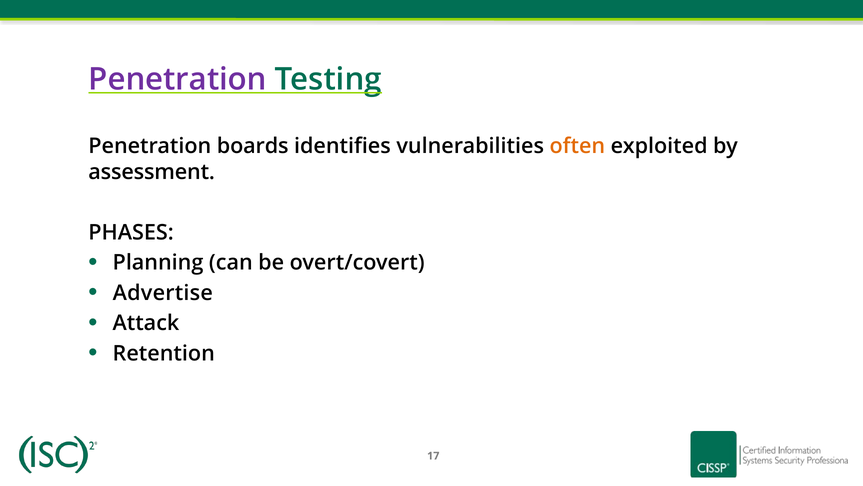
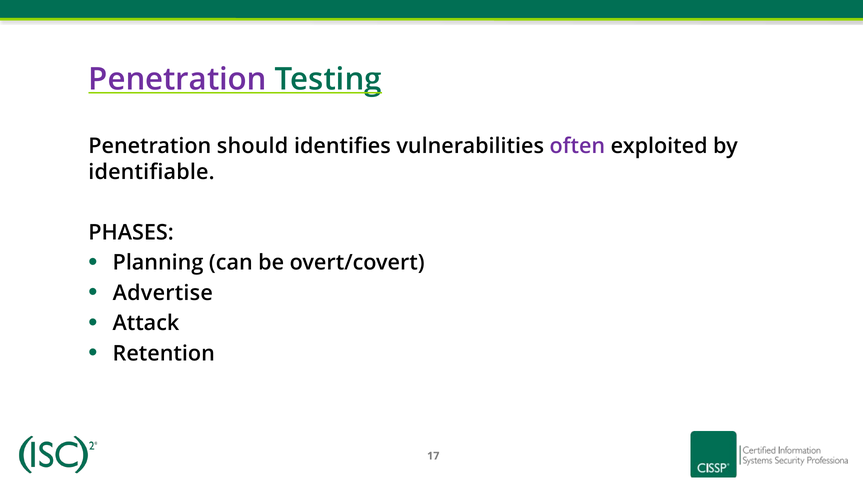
boards: boards -> should
often colour: orange -> purple
assessment: assessment -> identifiable
